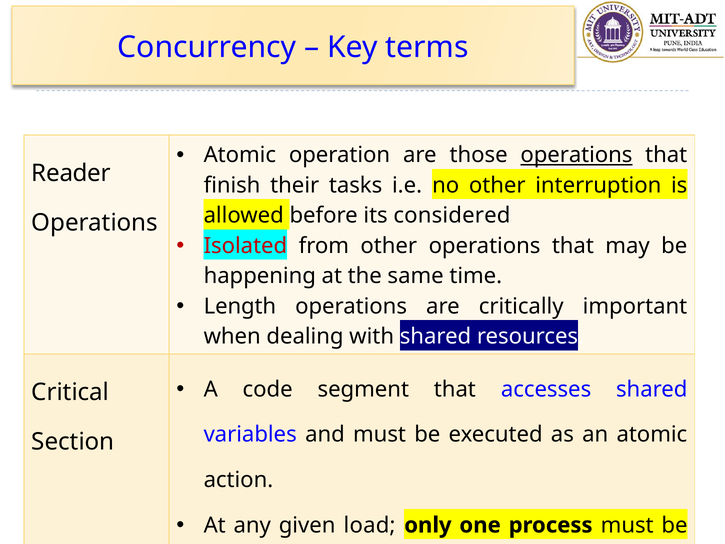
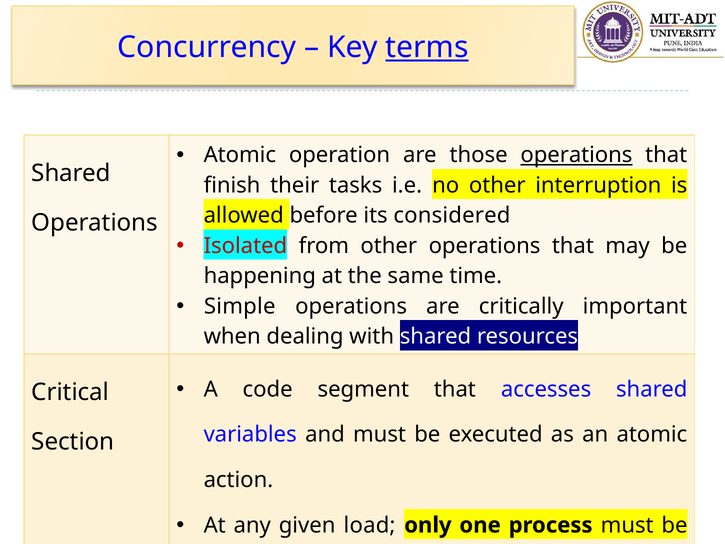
terms underline: none -> present
Reader at (71, 173): Reader -> Shared
Length: Length -> Simple
